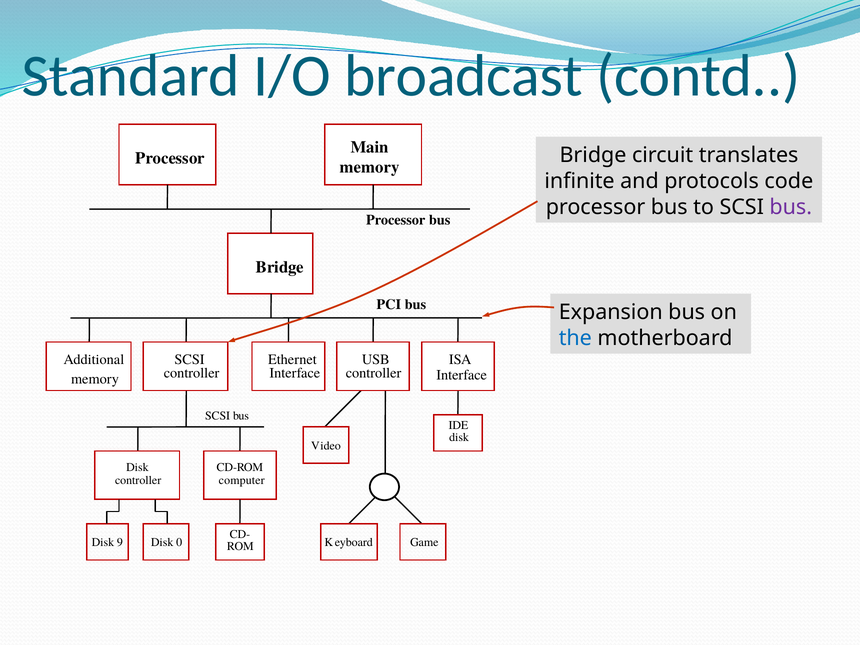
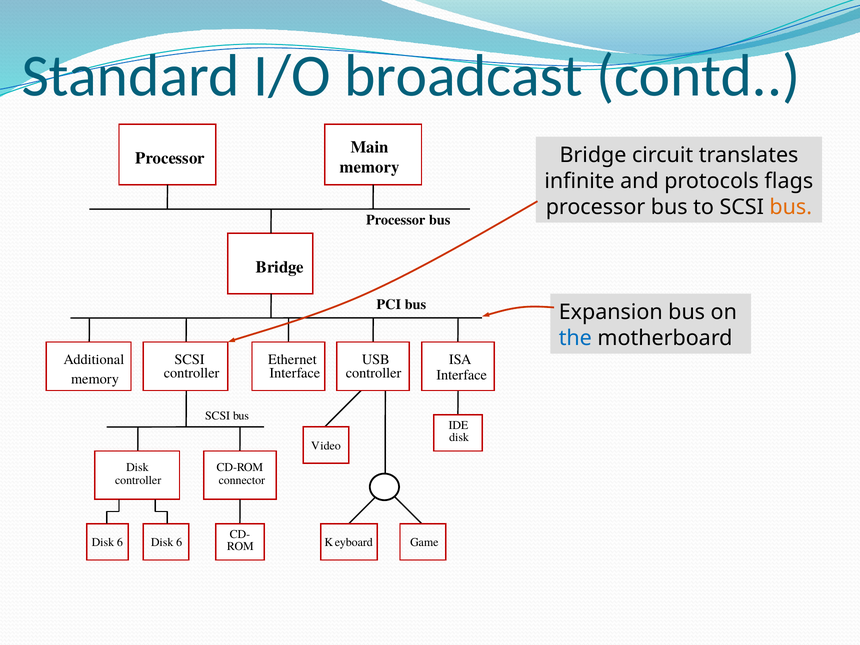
code: code -> flags
bus at (791, 207) colour: purple -> orange
computer: computer -> connector
9 at (120, 542): 9 -> 6
0 at (179, 542): 0 -> 6
